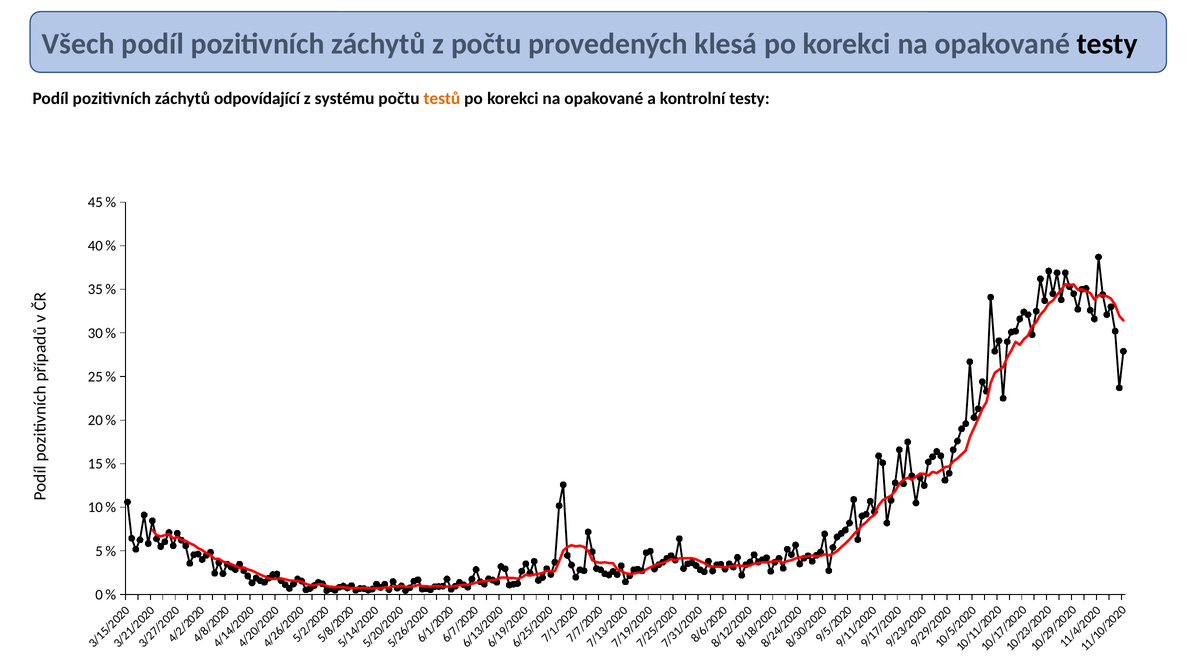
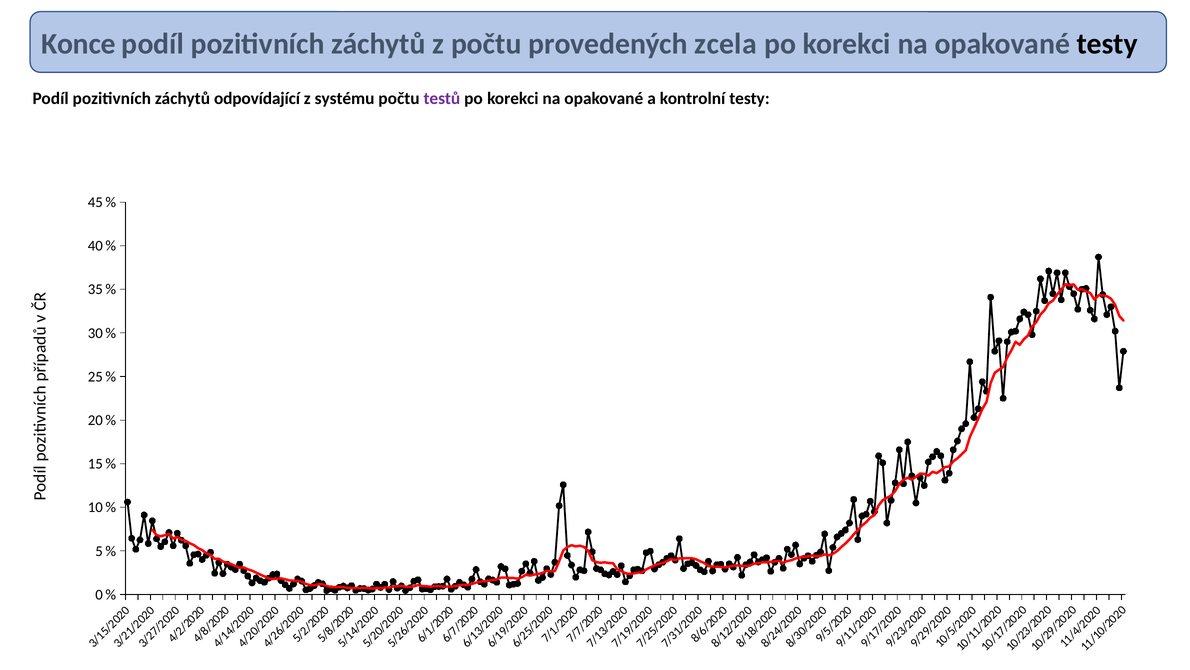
Všech: Všech -> Konce
klesá: klesá -> zcela
testů colour: orange -> purple
